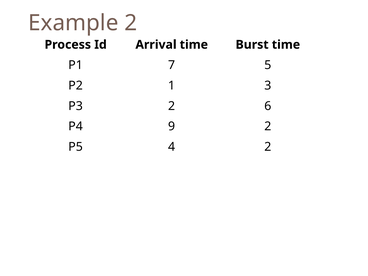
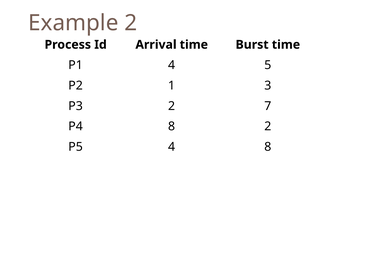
P1 7: 7 -> 4
6: 6 -> 7
P4 9: 9 -> 8
4 2: 2 -> 8
